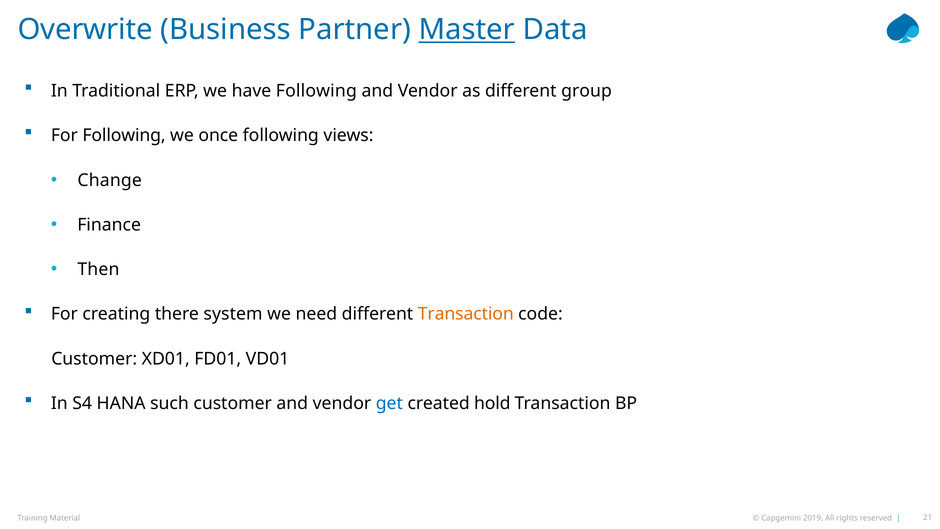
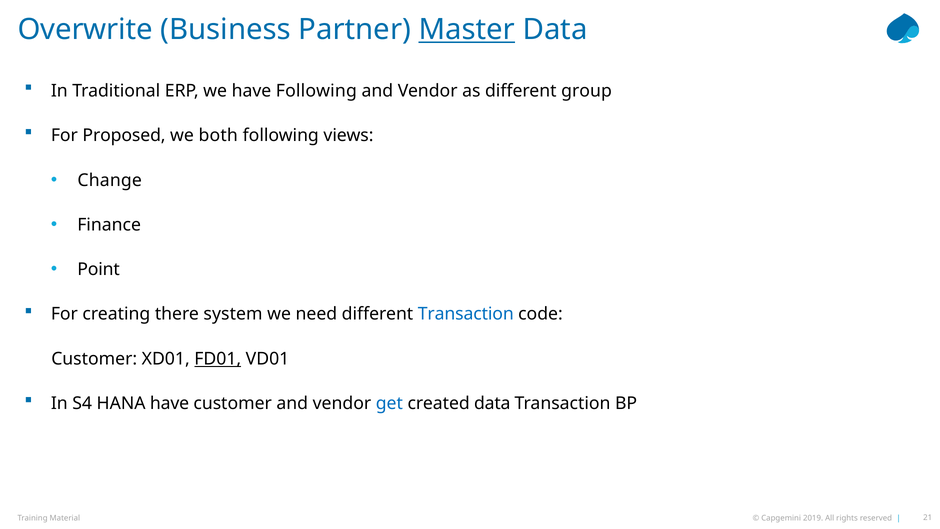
For Following: Following -> Proposed
once: once -> both
Then: Then -> Point
Transaction at (466, 314) colour: orange -> blue
FD01 underline: none -> present
HANA such: such -> have
created hold: hold -> data
